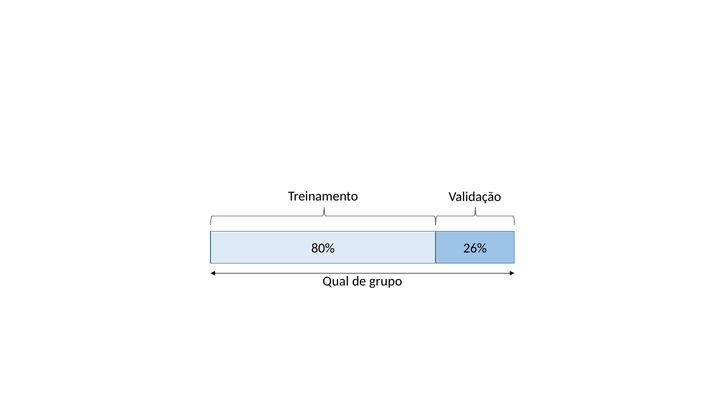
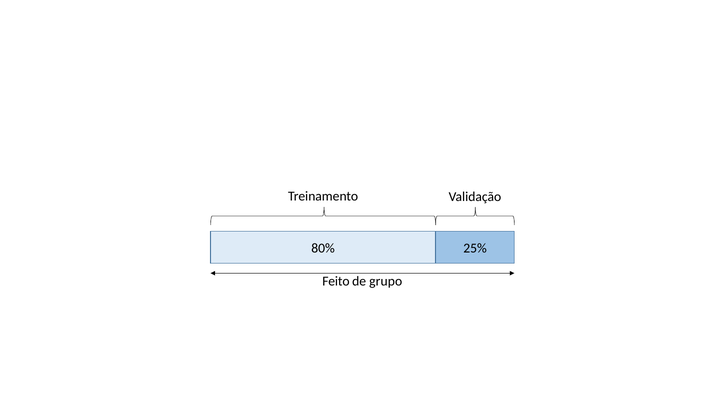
26%: 26% -> 25%
Qual: Qual -> Feito
